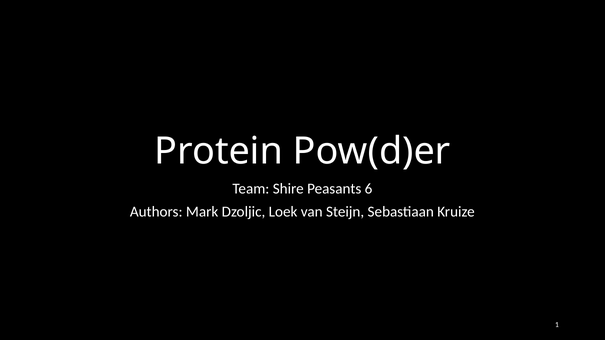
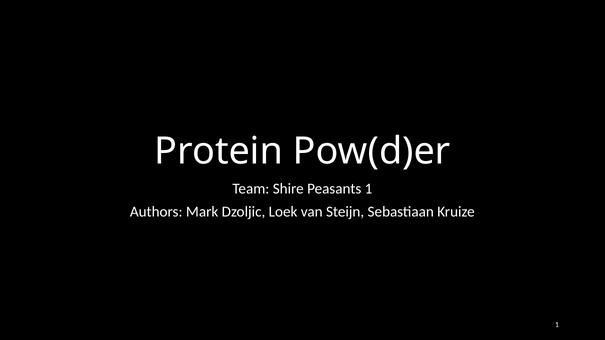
Peasants 6: 6 -> 1
